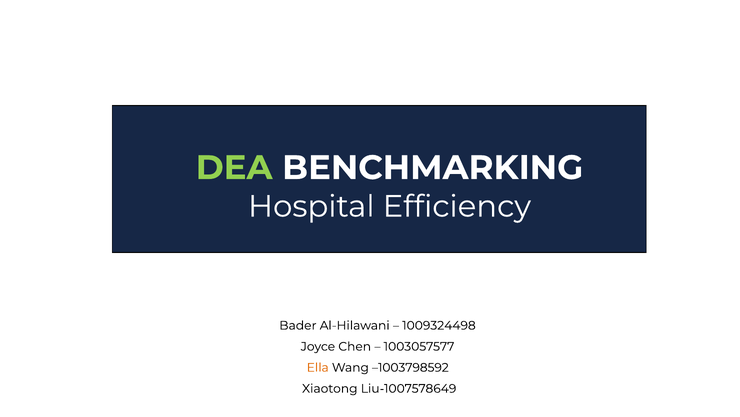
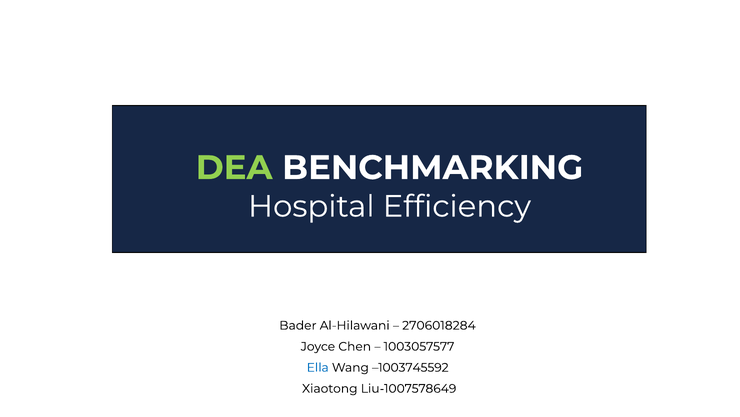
1009324498: 1009324498 -> 2706018284
Ella colour: orange -> blue
–1003798592: –1003798592 -> –1003745592
